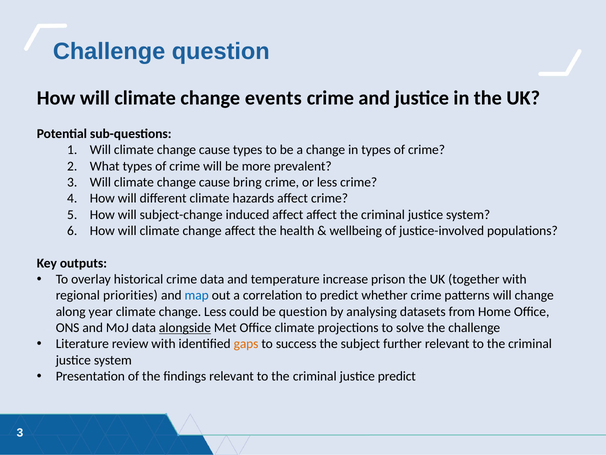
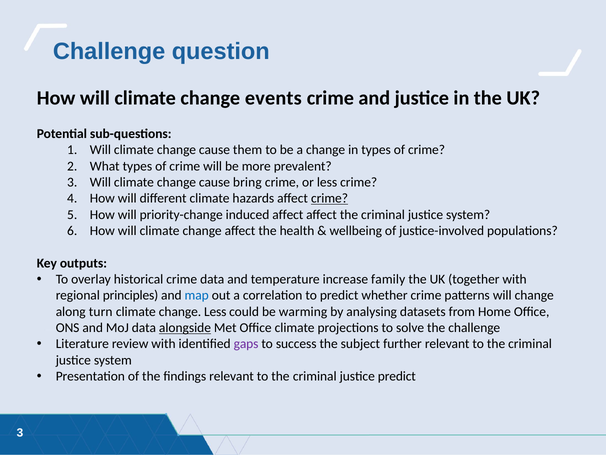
cause types: types -> them
crime at (330, 198) underline: none -> present
subject-change: subject-change -> priority-change
prison: prison -> family
priorities: priorities -> principles
year: year -> turn
be question: question -> warming
gaps colour: orange -> purple
